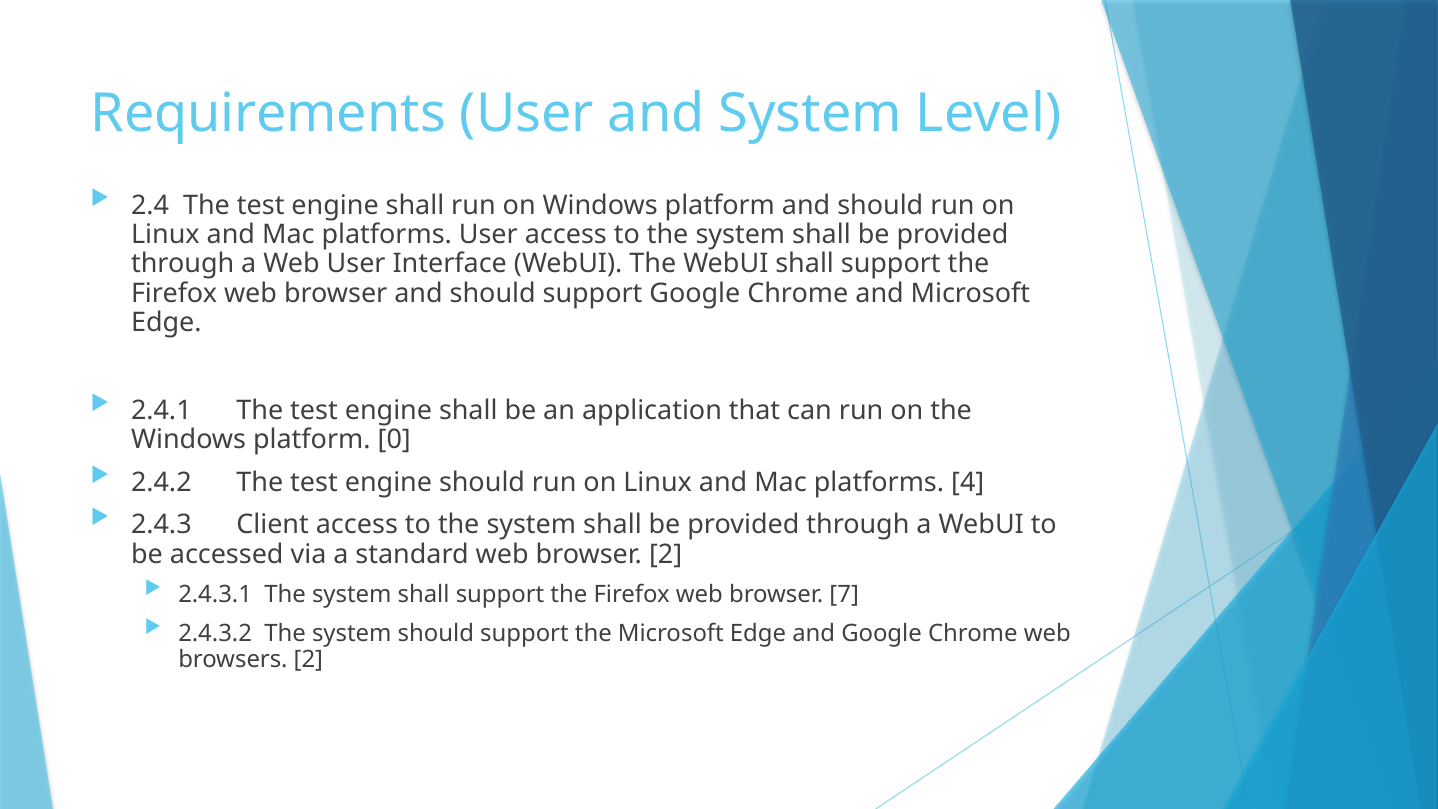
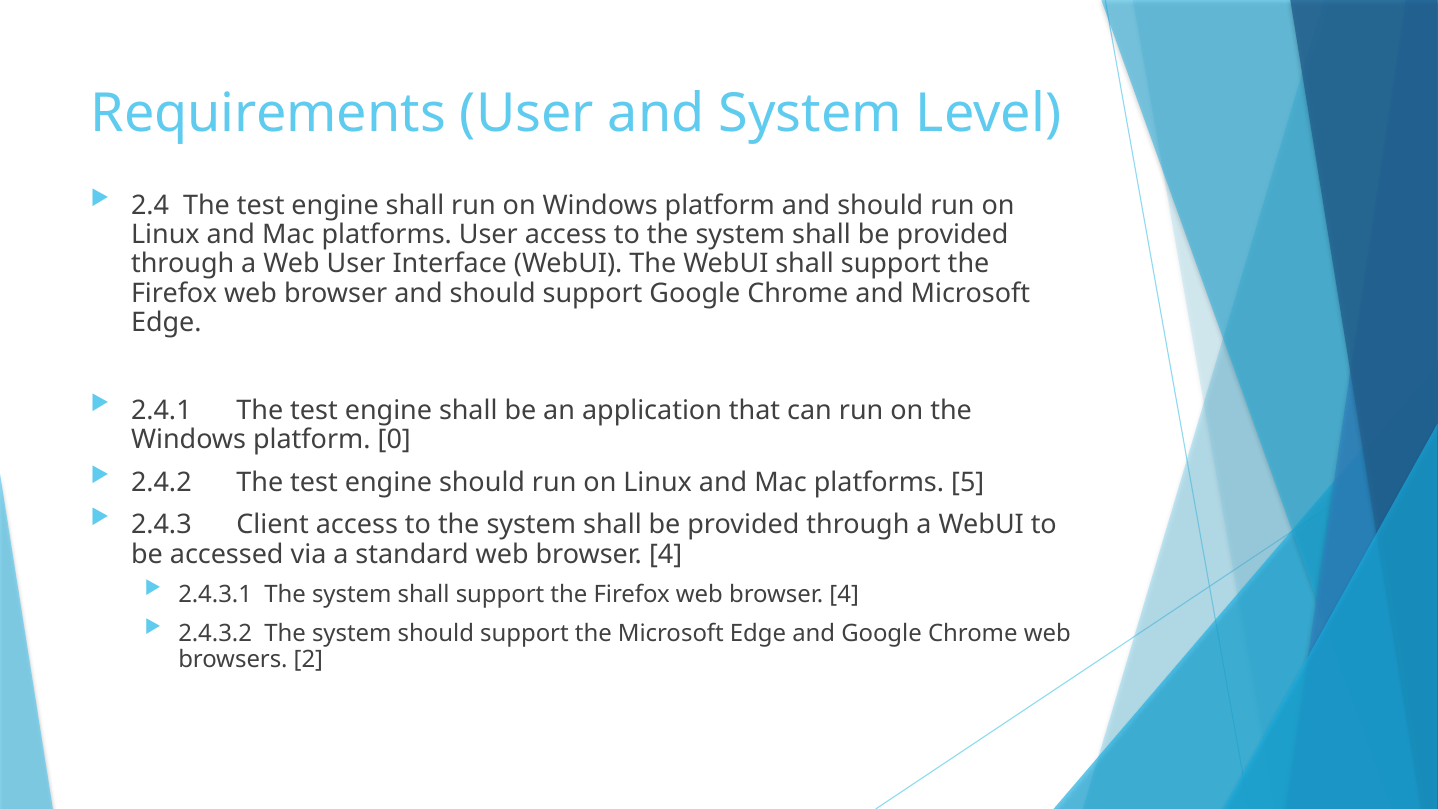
4: 4 -> 5
standard web browser 2: 2 -> 4
Firefox web browser 7: 7 -> 4
